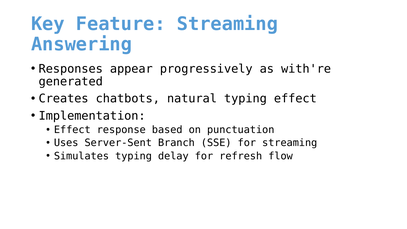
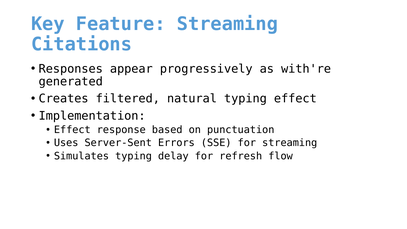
Answering: Answering -> Citations
chatbots: chatbots -> filtered
Branch: Branch -> Errors
